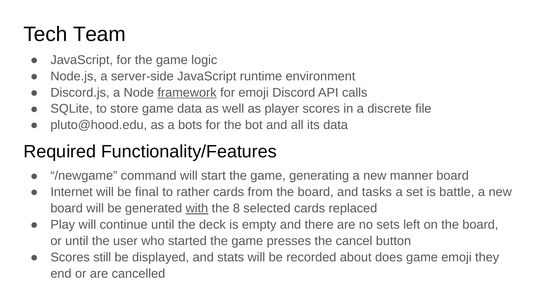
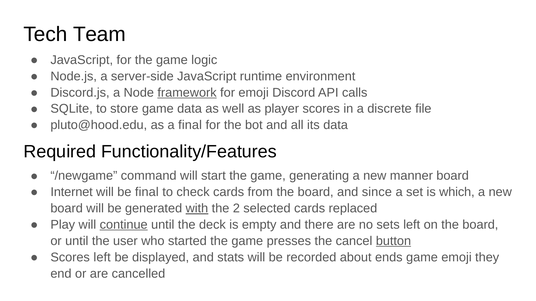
a bots: bots -> final
rather: rather -> check
tasks: tasks -> since
battle: battle -> which
8: 8 -> 2
continue underline: none -> present
button underline: none -> present
Scores still: still -> left
does: does -> ends
